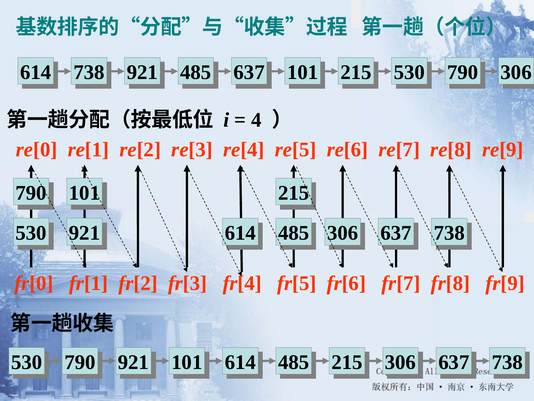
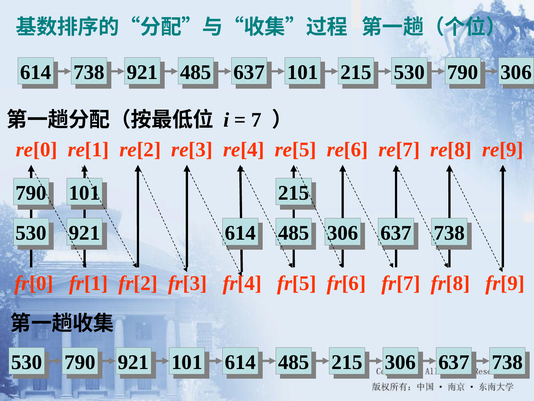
4: 4 -> 7
